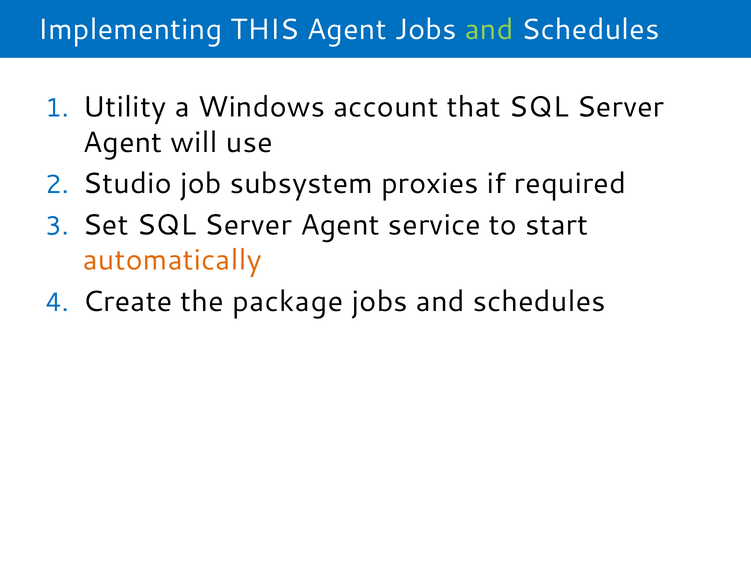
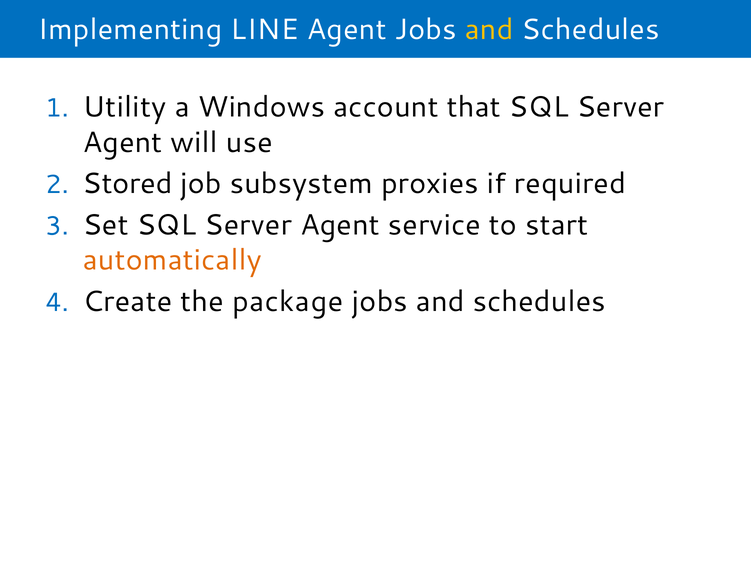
THIS: THIS -> LINE
and at (489, 30) colour: light green -> yellow
Studio: Studio -> Stored
